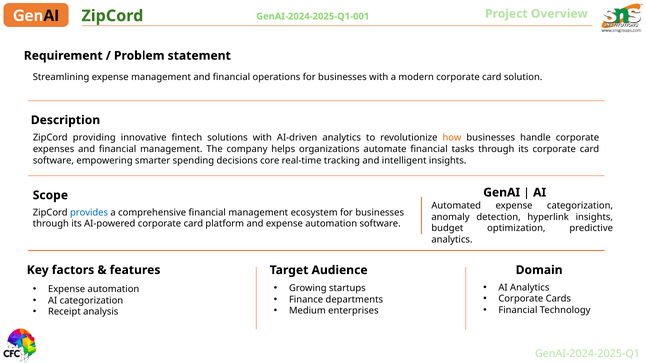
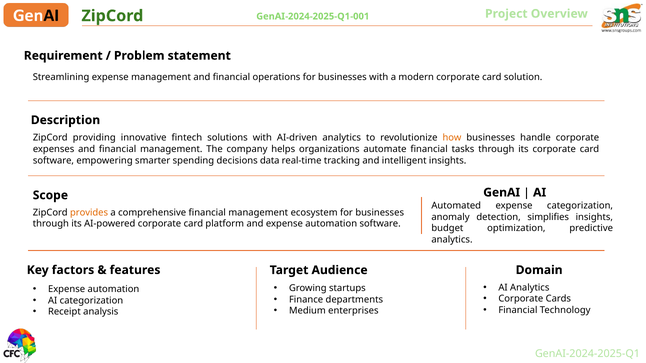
core: core -> data
provides colour: blue -> orange
hyperlink: hyperlink -> simplifies
